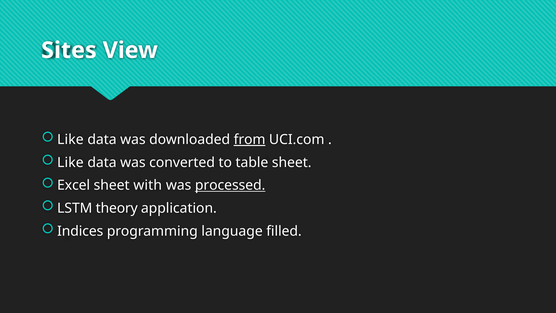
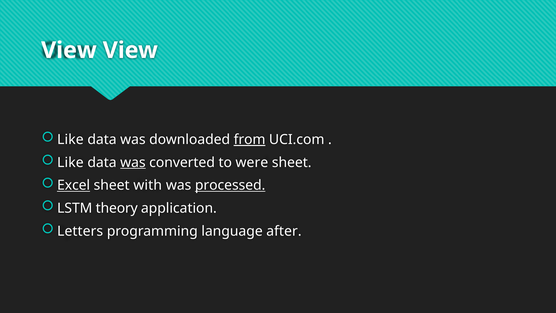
Sites at (69, 50): Sites -> View
was at (133, 162) underline: none -> present
table: table -> were
Excel underline: none -> present
Indices: Indices -> Letters
filled: filled -> after
